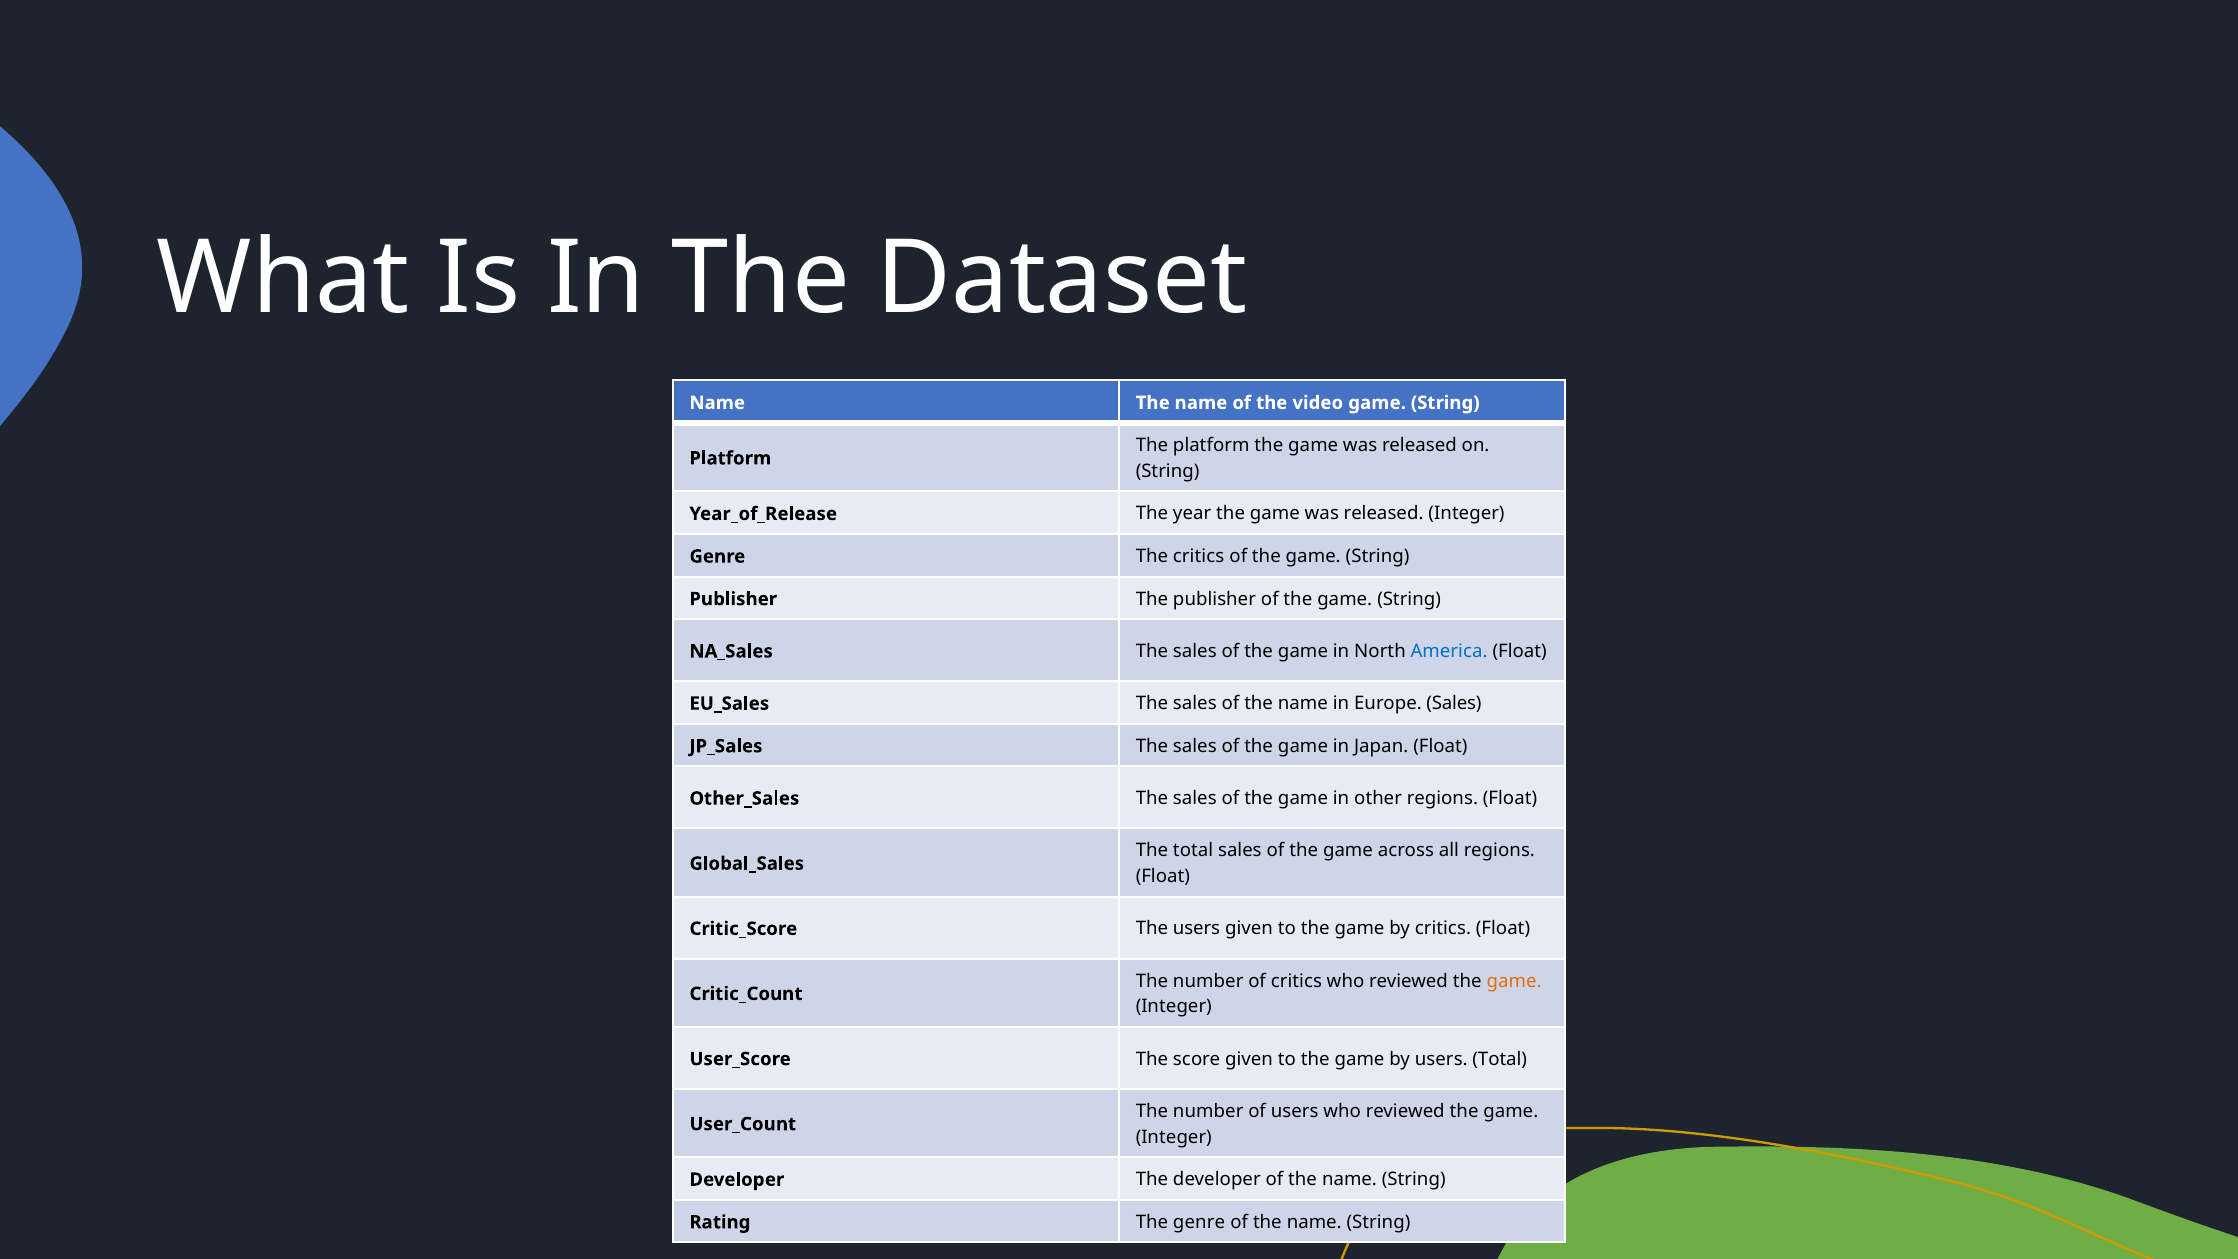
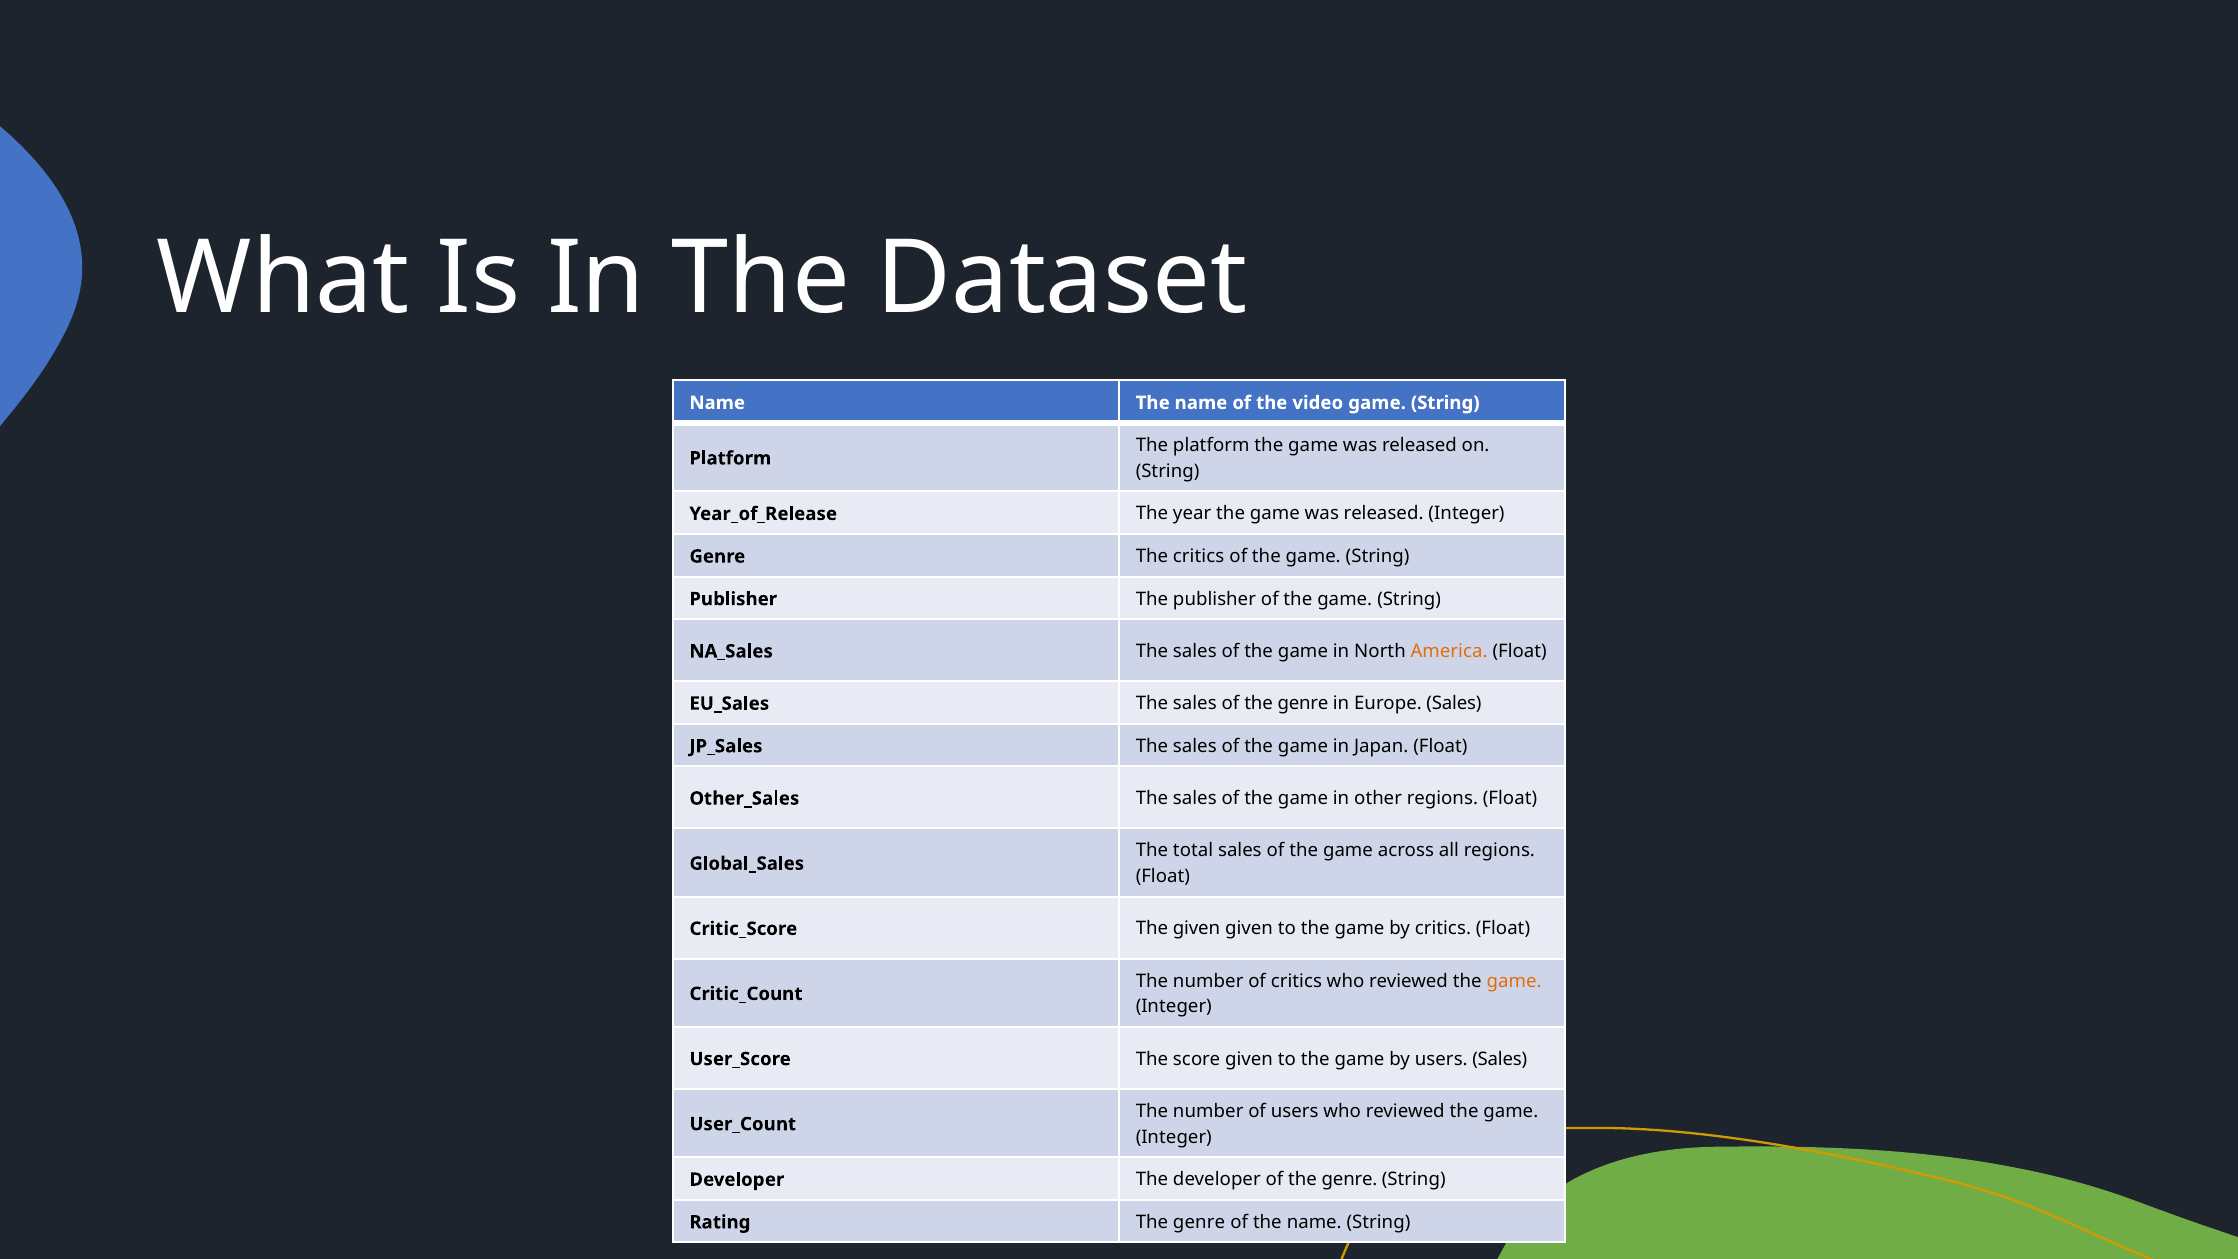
America colour: blue -> orange
sales of the name: name -> genre
The users: users -> given
users Total: Total -> Sales
developer of the name: name -> genre
